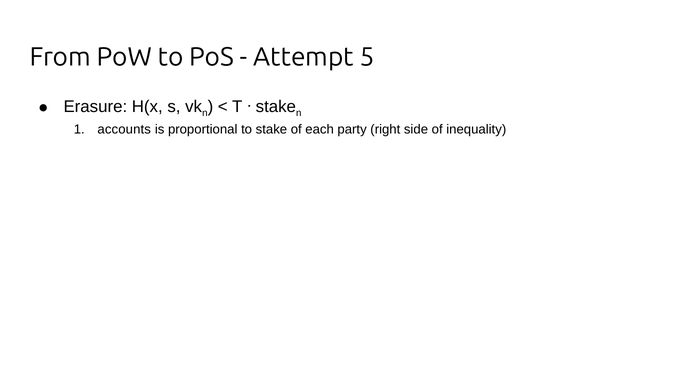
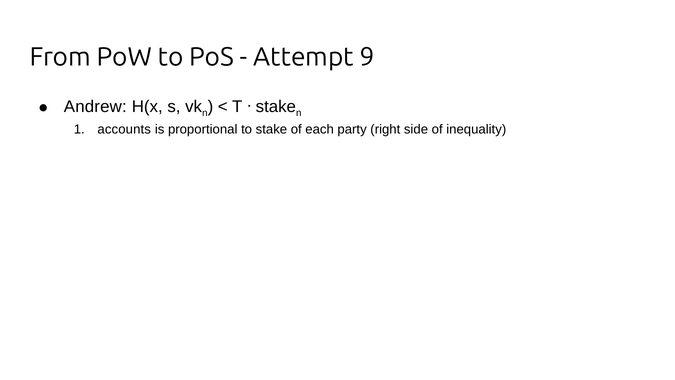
5: 5 -> 9
Erasure: Erasure -> Andrew
